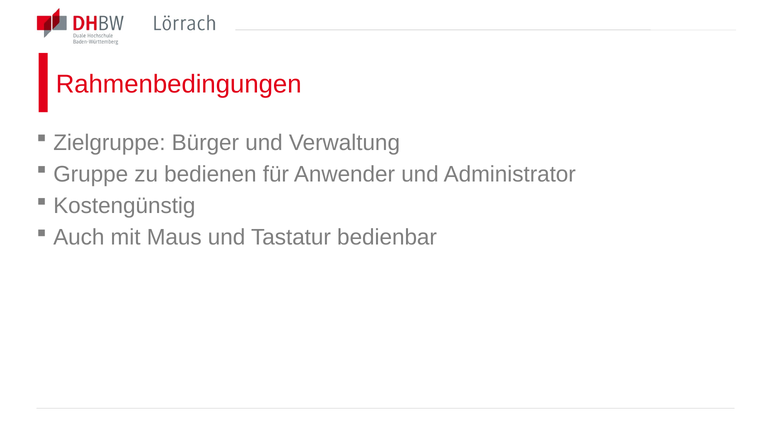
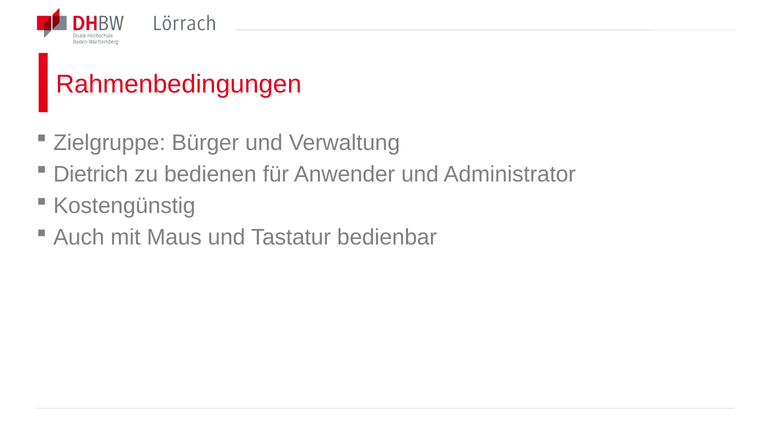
Gruppe: Gruppe -> Dietrich
